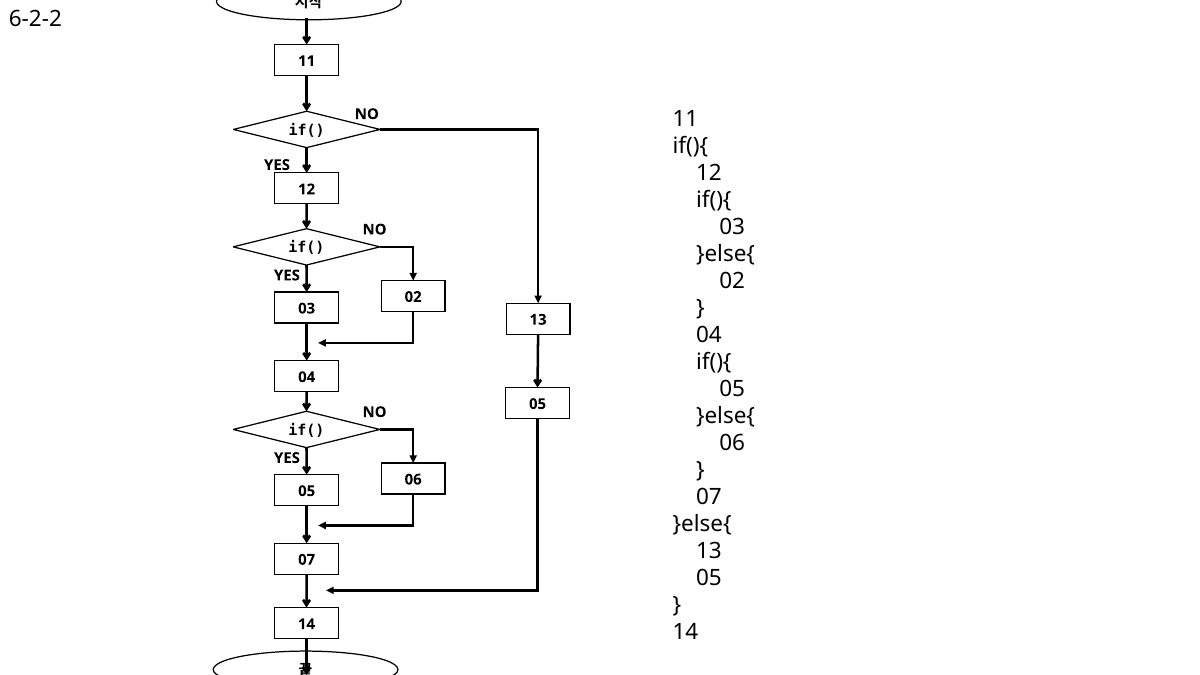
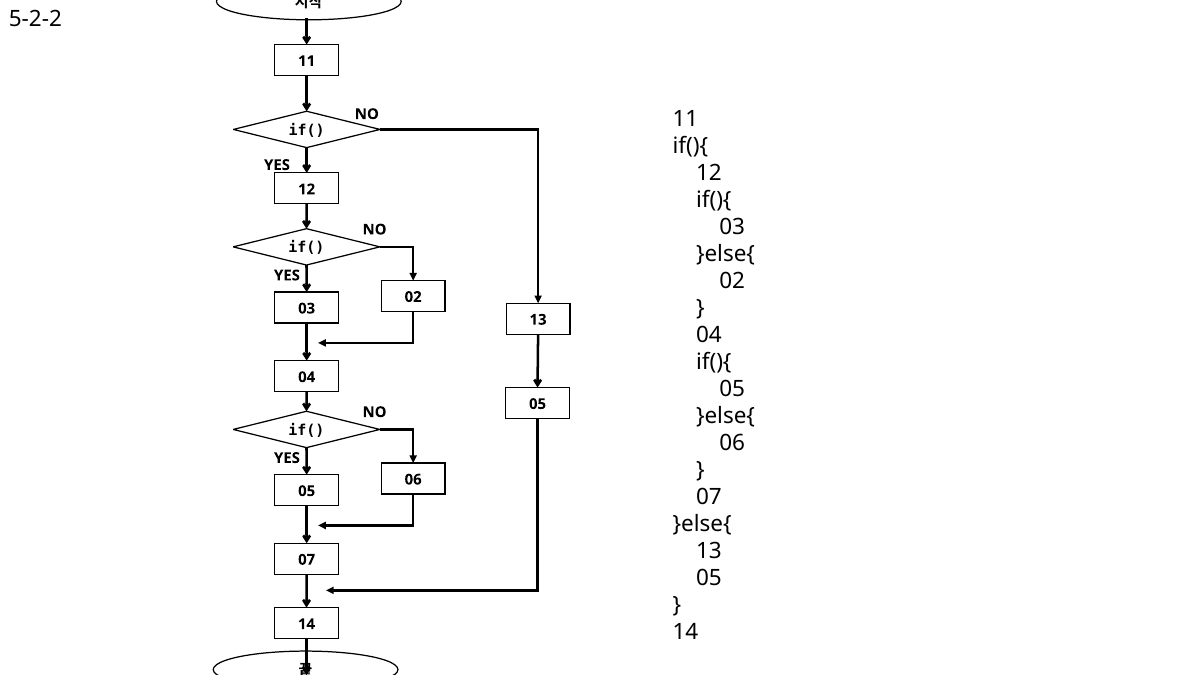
6-2-2: 6-2-2 -> 5-2-2
